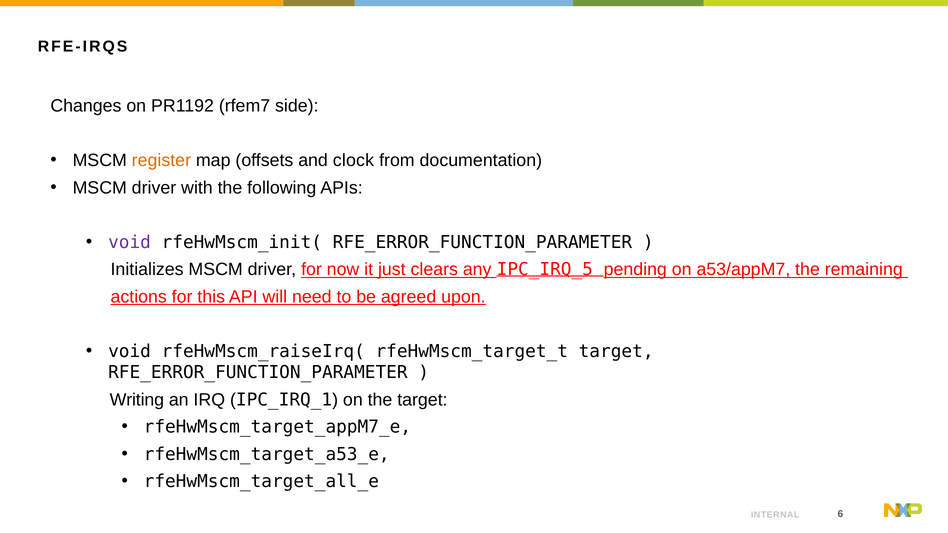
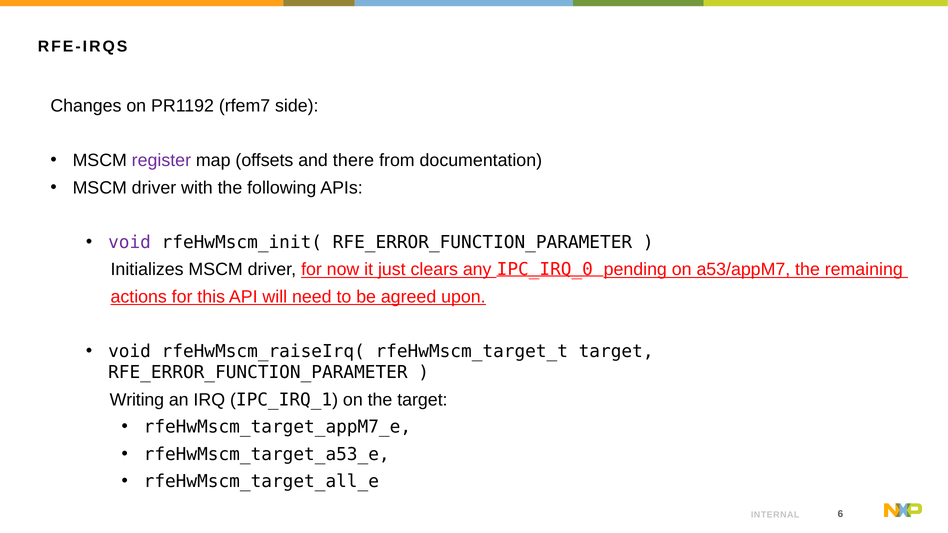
register colour: orange -> purple
clock: clock -> there
IPC_IRQ_5: IPC_IRQ_5 -> IPC_IRQ_0
